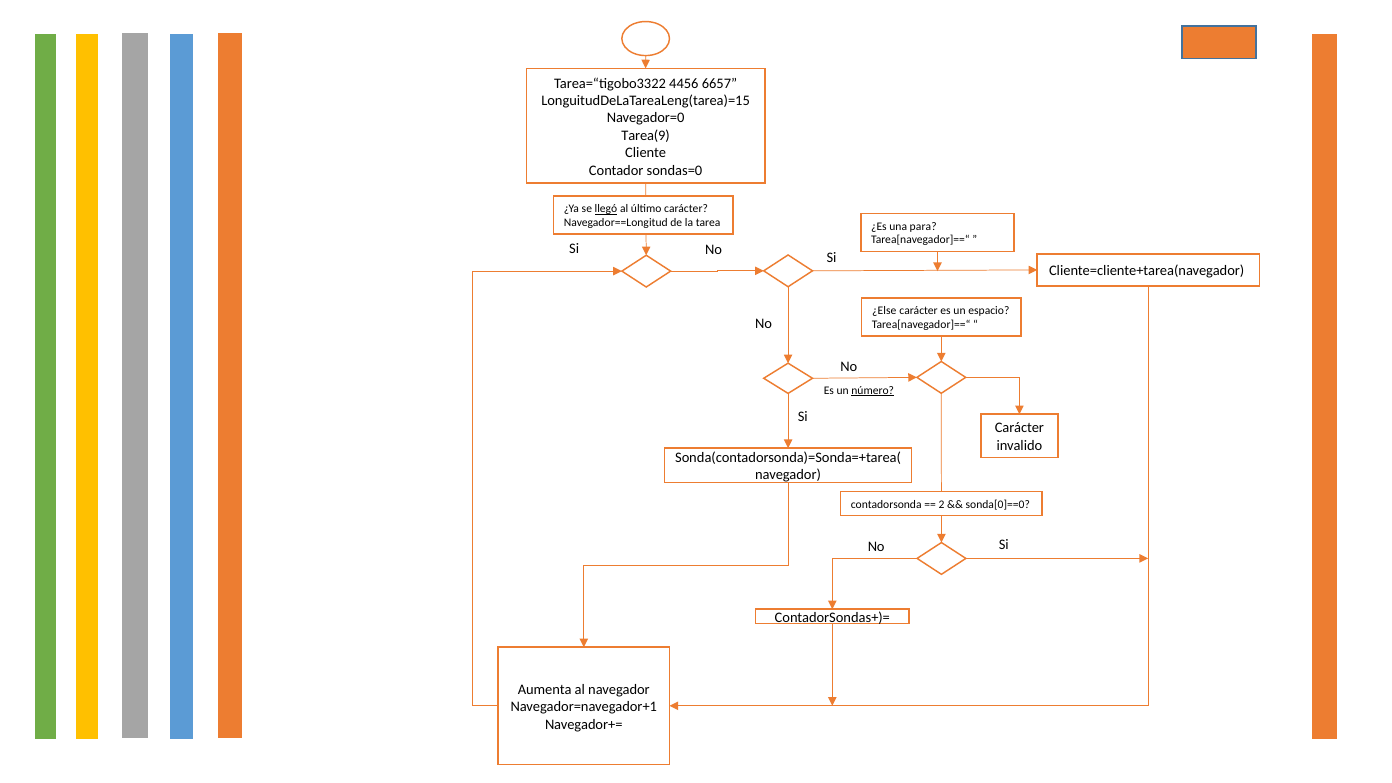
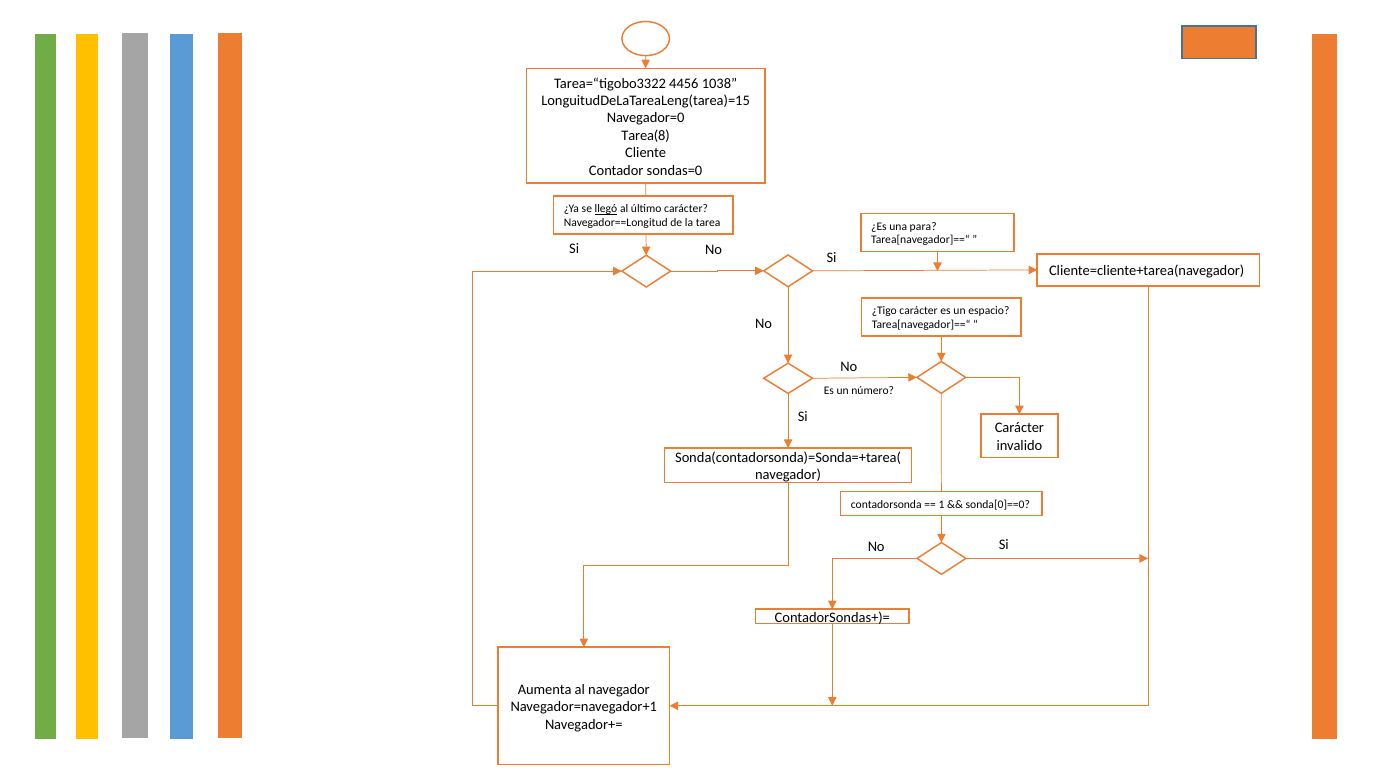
6657: 6657 -> 1038
Tarea(9: Tarea(9 -> Tarea(8
¿Else: ¿Else -> ¿Tigo
número underline: present -> none
2: 2 -> 1
